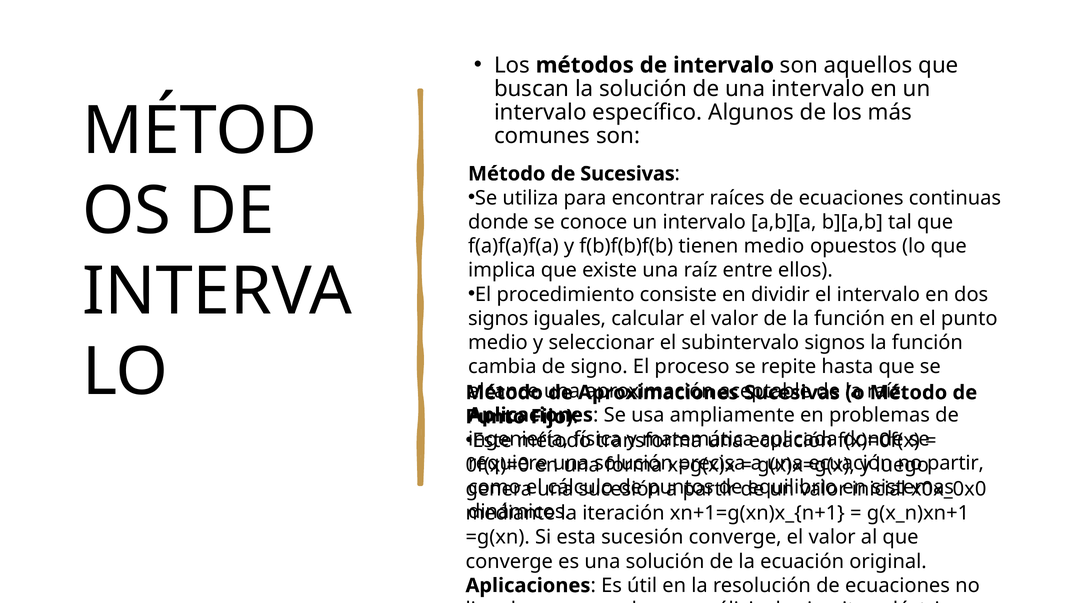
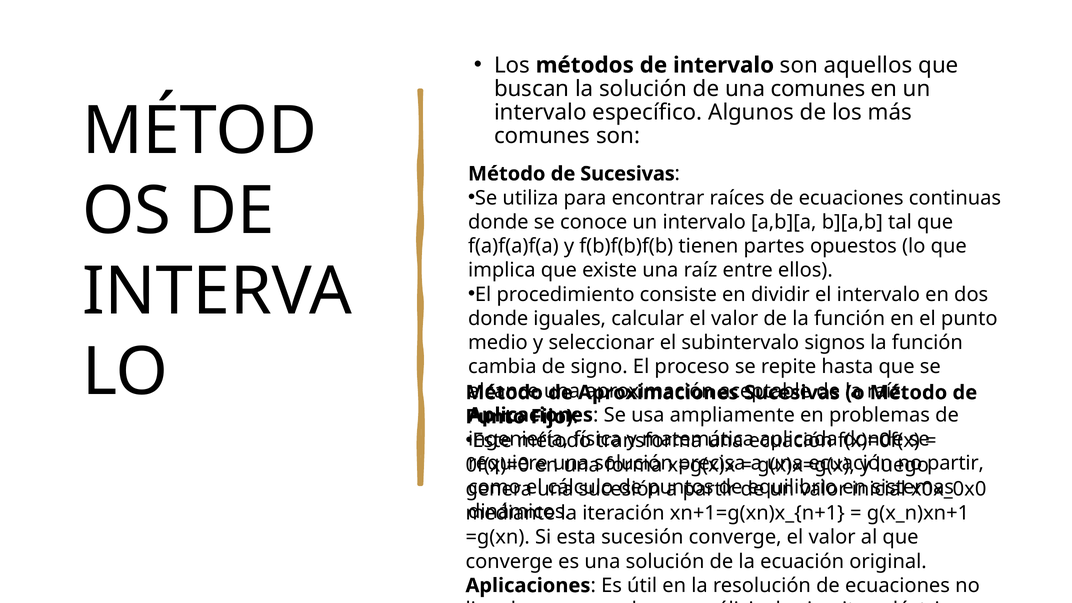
una intervalo: intervalo -> comunes
tienen medio: medio -> partes
signos at (498, 319): signos -> donde
